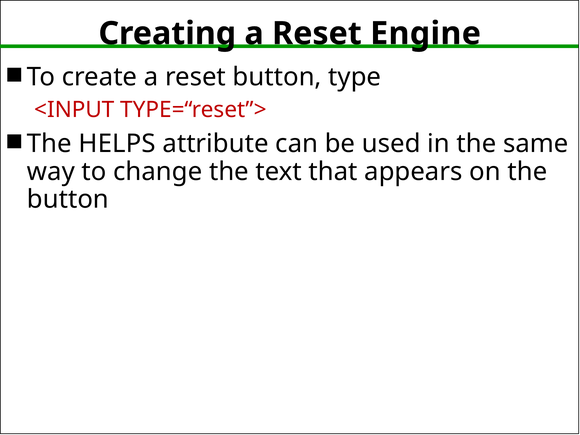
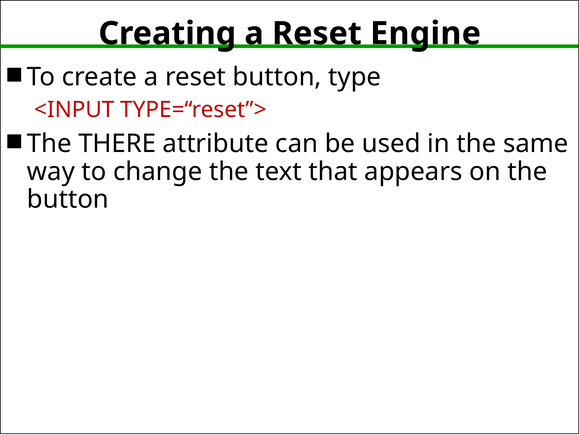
HELPS: HELPS -> THERE
